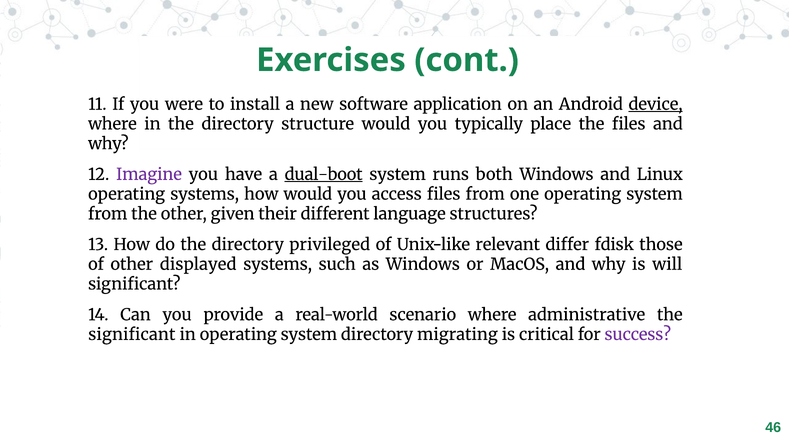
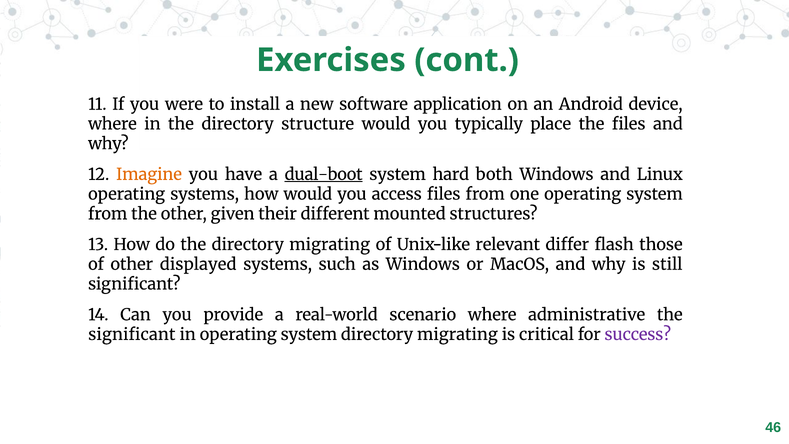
device underline: present -> none
Imagine colour: purple -> orange
runs: runs -> hard
language: language -> mounted
the directory privileged: privileged -> migrating
fdisk: fdisk -> flash
will: will -> still
